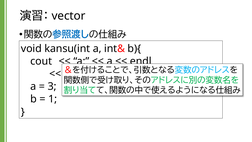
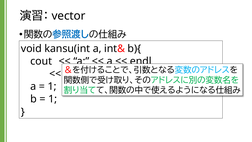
3 at (52, 86): 3 -> 1
